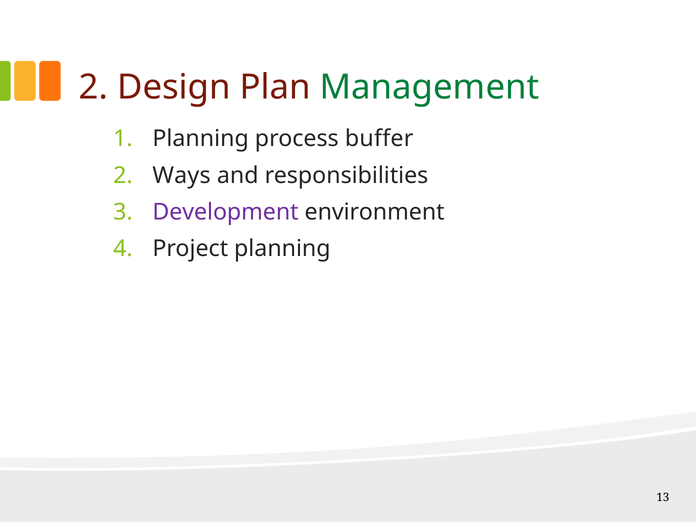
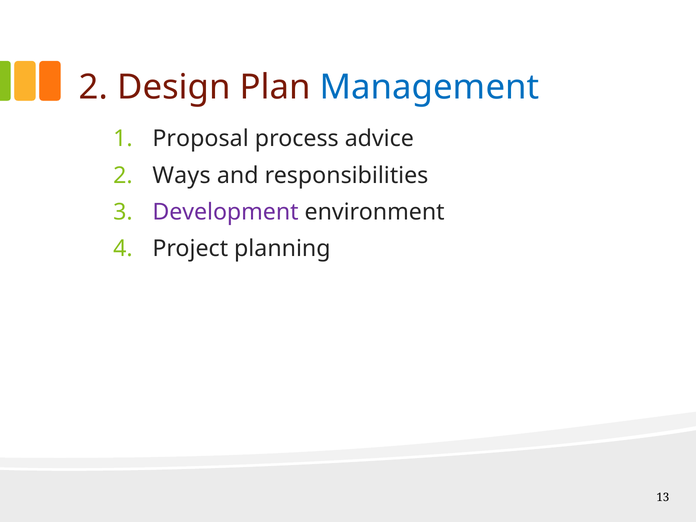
Management colour: green -> blue
Planning at (201, 139): Planning -> Proposal
buffer: buffer -> advice
